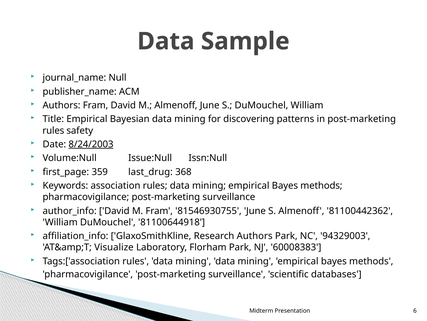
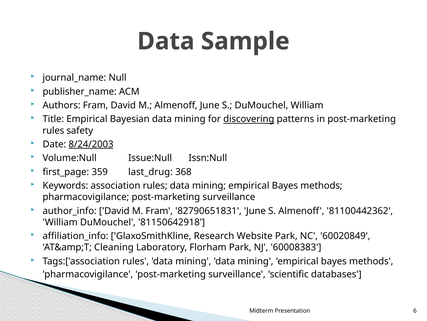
discovering underline: none -> present
81546930755: 81546930755 -> 82790651831
81100644918: 81100644918 -> 81150642918
Research Authors: Authors -> Website
94329003: 94329003 -> 60020849
Visualize: Visualize -> Cleaning
